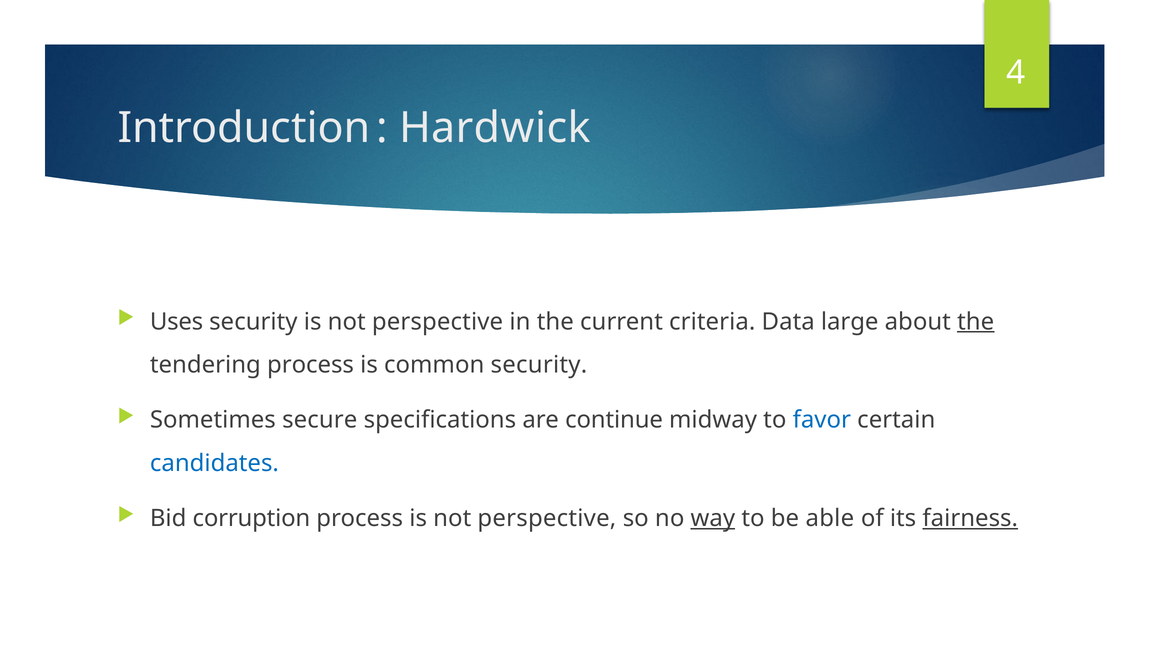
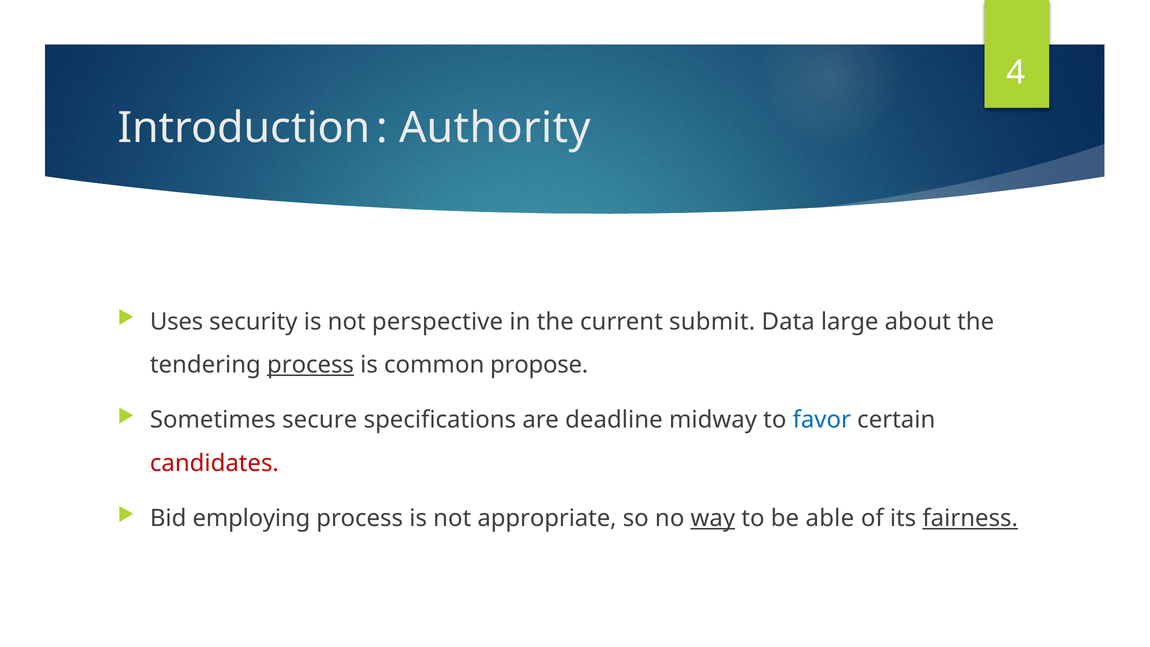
Hardwick: Hardwick -> Authority
criteria: criteria -> submit
the at (976, 322) underline: present -> none
process at (311, 365) underline: none -> present
common security: security -> propose
continue: continue -> deadline
candidates colour: blue -> red
corruption: corruption -> employing
process is not perspective: perspective -> appropriate
